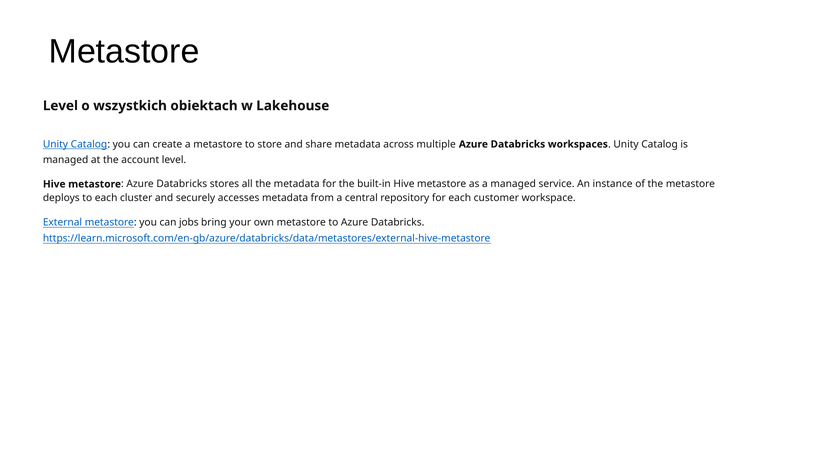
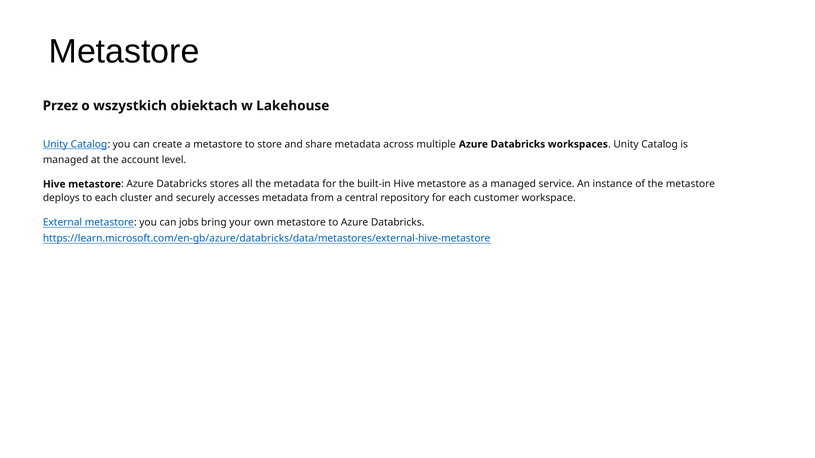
Level at (60, 106): Level -> Przez
